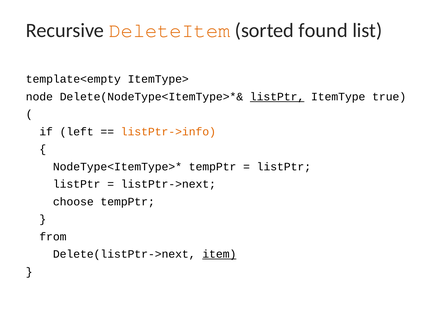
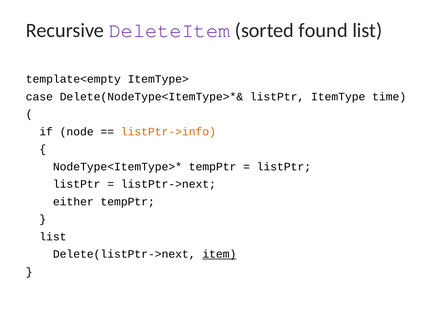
DeleteItem colour: orange -> purple
node: node -> case
listPtr at (277, 97) underline: present -> none
true: true -> time
left: left -> node
choose: choose -> either
from at (53, 237): from -> list
